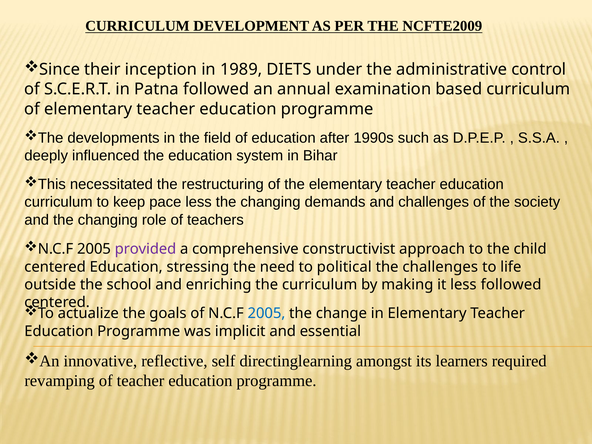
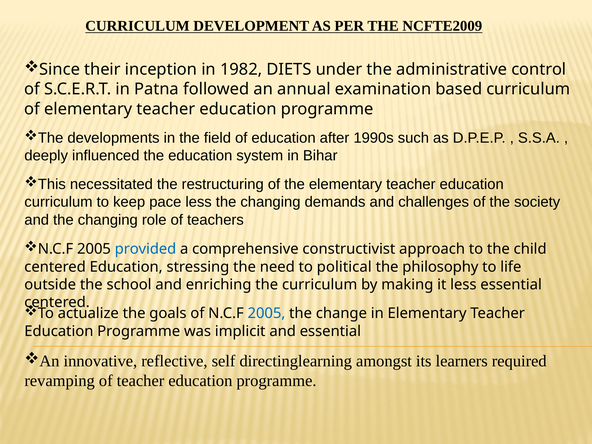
1989: 1989 -> 1982
provided colour: purple -> blue
the challenges: challenges -> philosophy
less followed: followed -> essential
